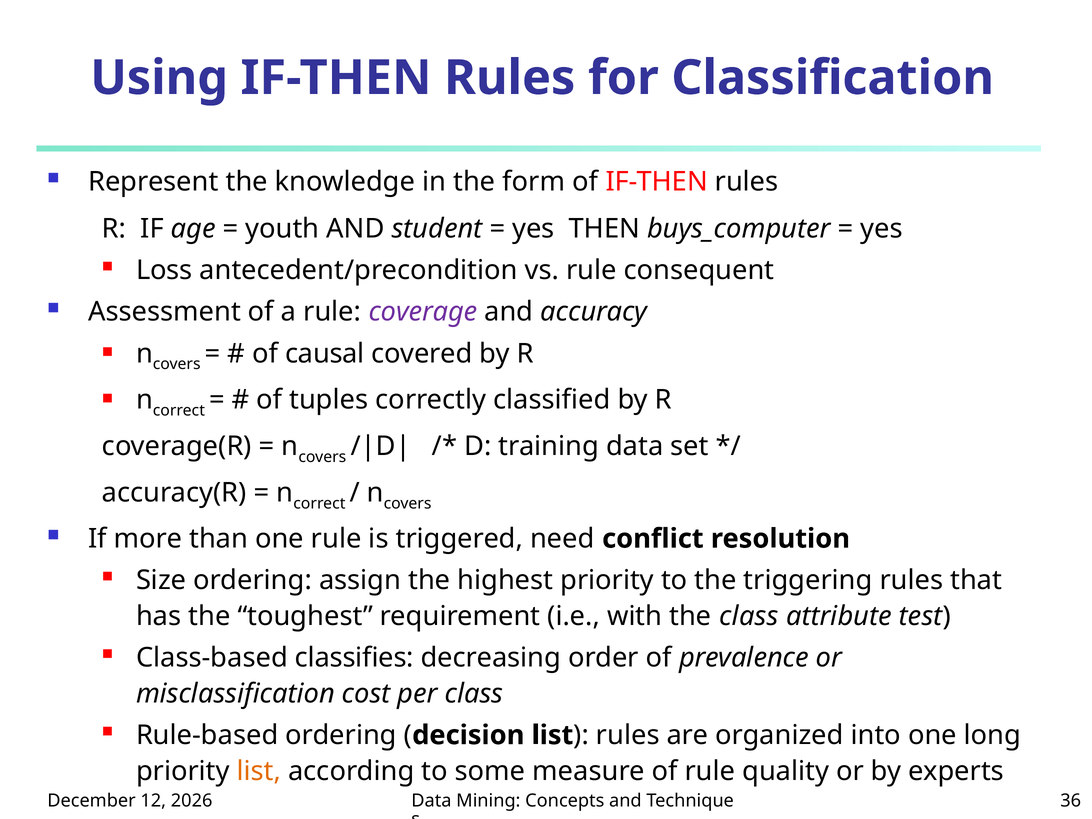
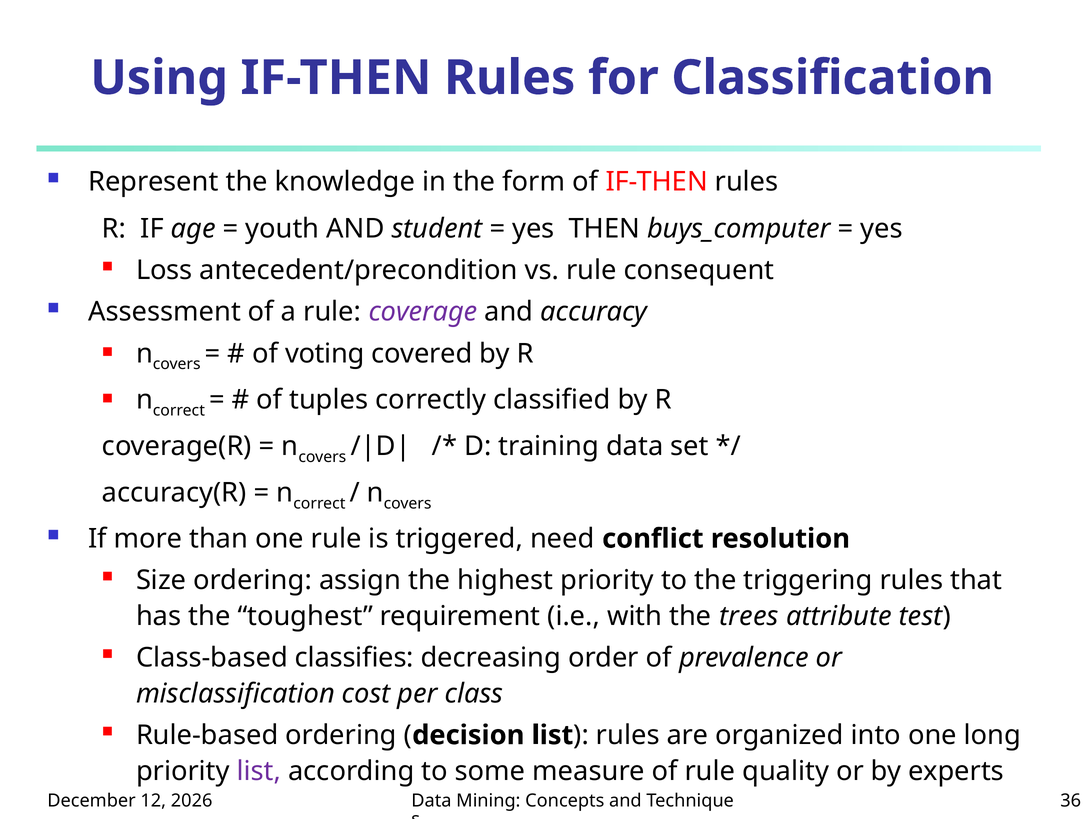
causal: causal -> voting
the class: class -> trees
list at (259, 771) colour: orange -> purple
